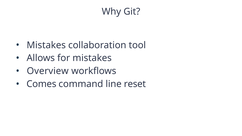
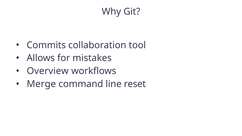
Mistakes at (46, 45): Mistakes -> Commits
Comes: Comes -> Merge
